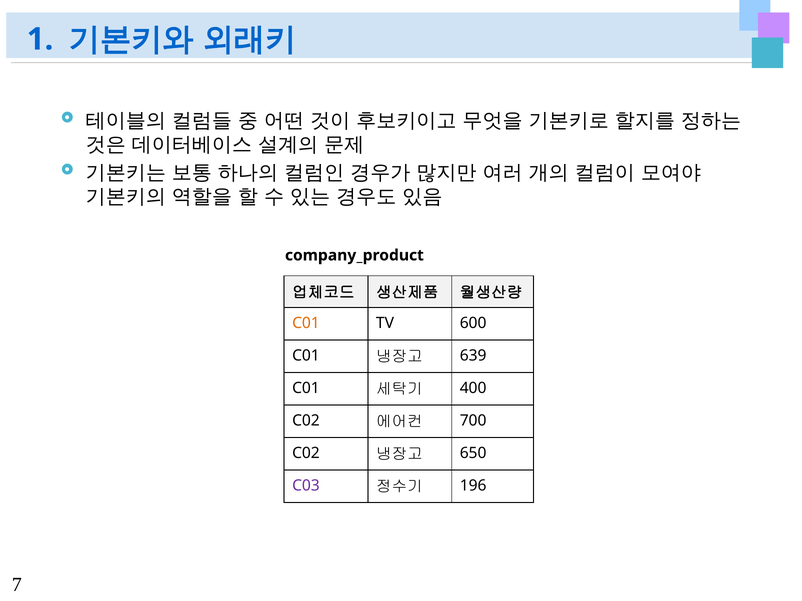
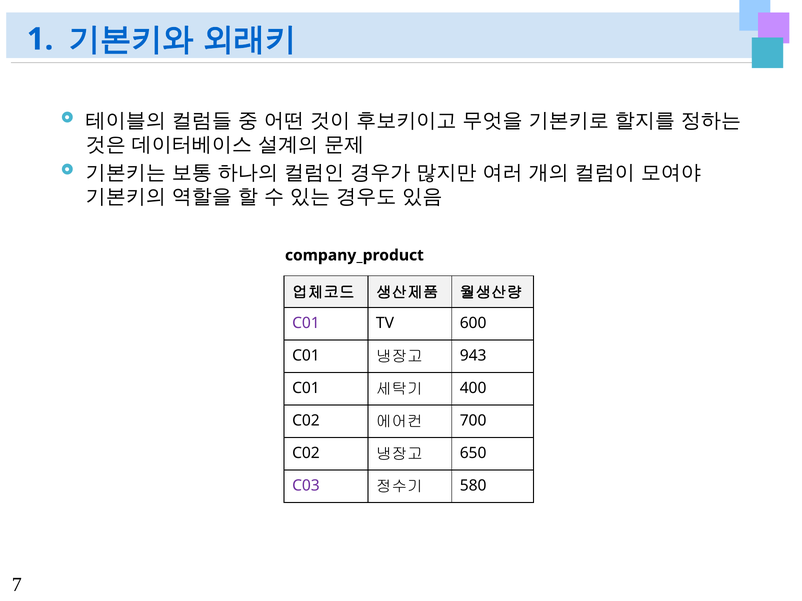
C01 at (306, 323) colour: orange -> purple
639: 639 -> 943
196: 196 -> 580
